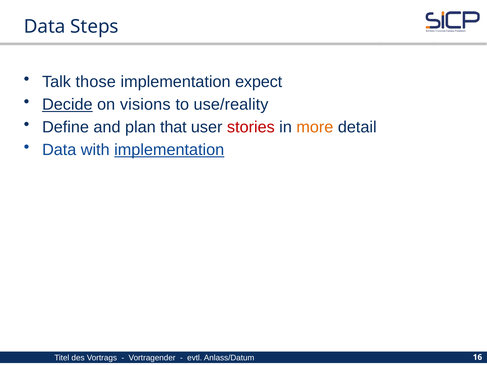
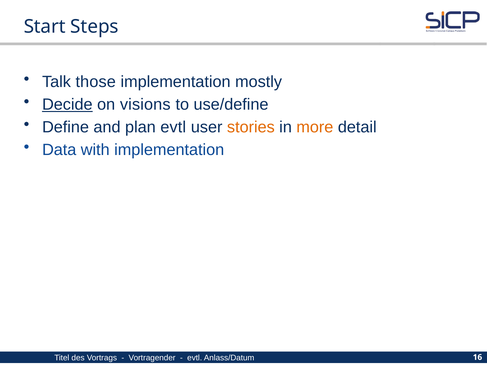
Data at (45, 26): Data -> Start
expect: expect -> mostly
use/reality: use/reality -> use/define
plan that: that -> evtl
stories colour: red -> orange
implementation at (169, 150) underline: present -> none
